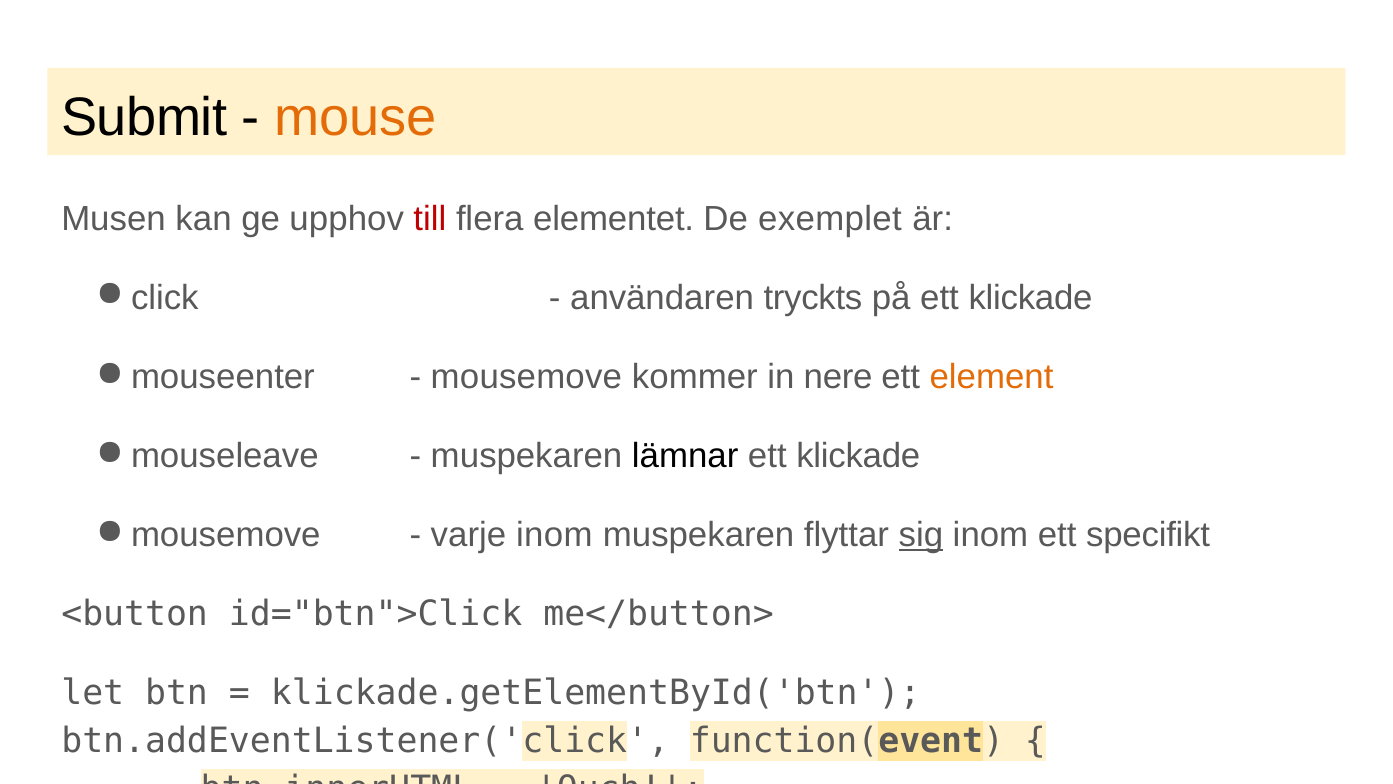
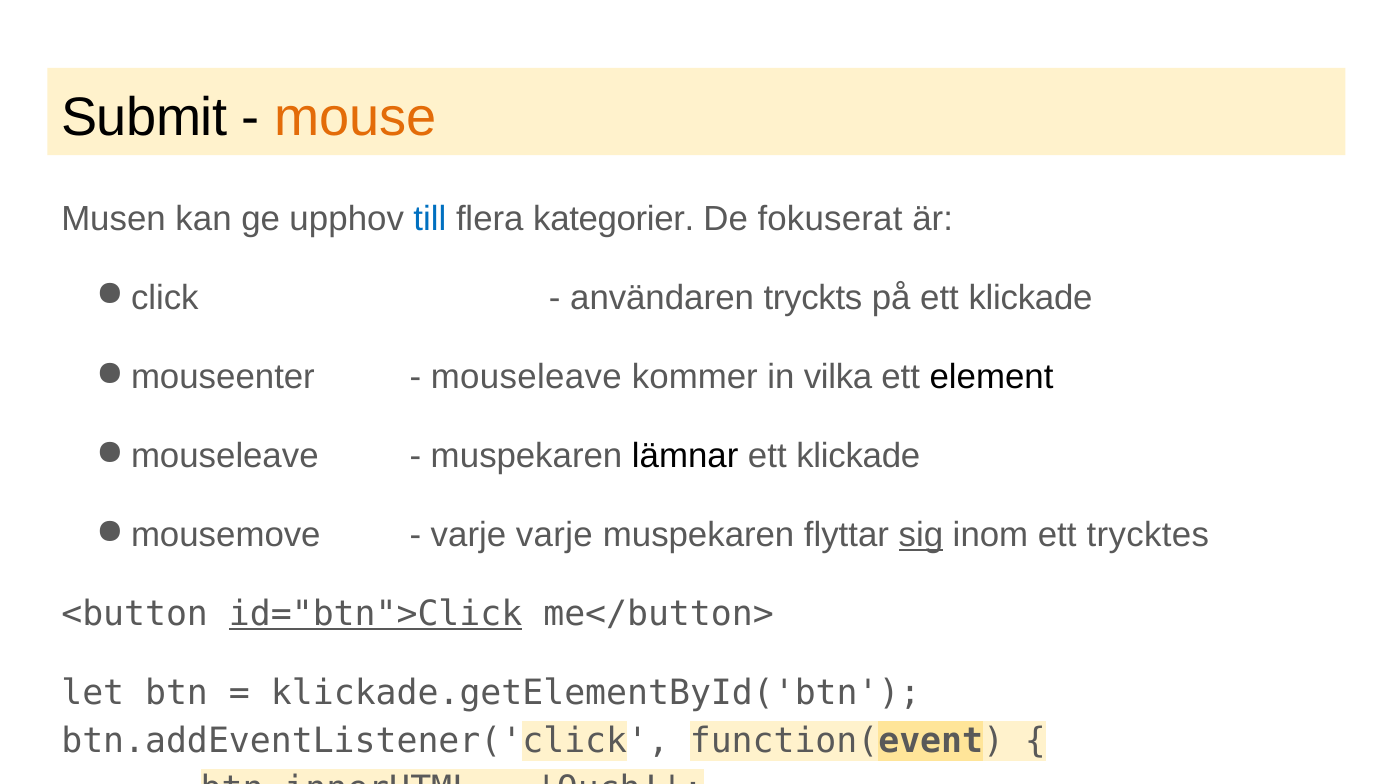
till colour: red -> blue
elementet: elementet -> kategorier
exemplet: exemplet -> fokuserat
mousemove: mousemove -> mouseleave
nere: nere -> vilka
element colour: orange -> black
varje inom: inom -> varje
specifikt: specifikt -> trycktes
id="btn">Click underline: none -> present
